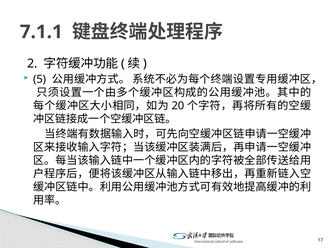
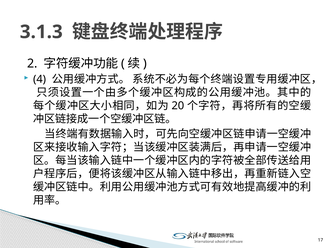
7.1.1: 7.1.1 -> 3.1.3
5: 5 -> 4
